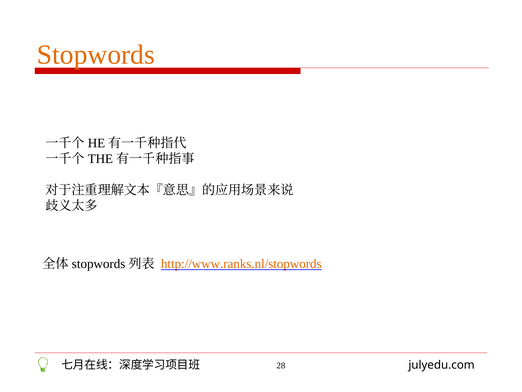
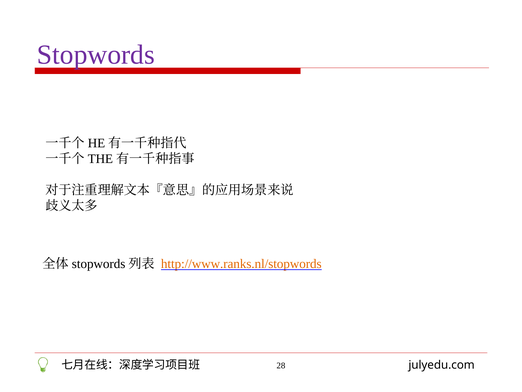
Stopwords colour: orange -> purple
